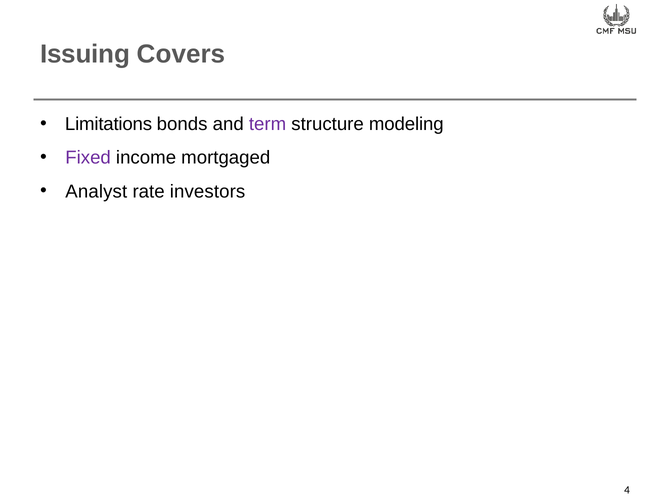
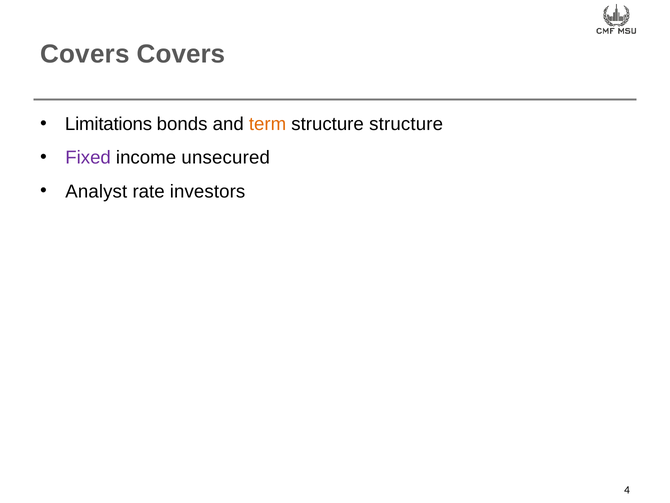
Issuing at (85, 54): Issuing -> Covers
term colour: purple -> orange
structure modeling: modeling -> structure
mortgaged: mortgaged -> unsecured
